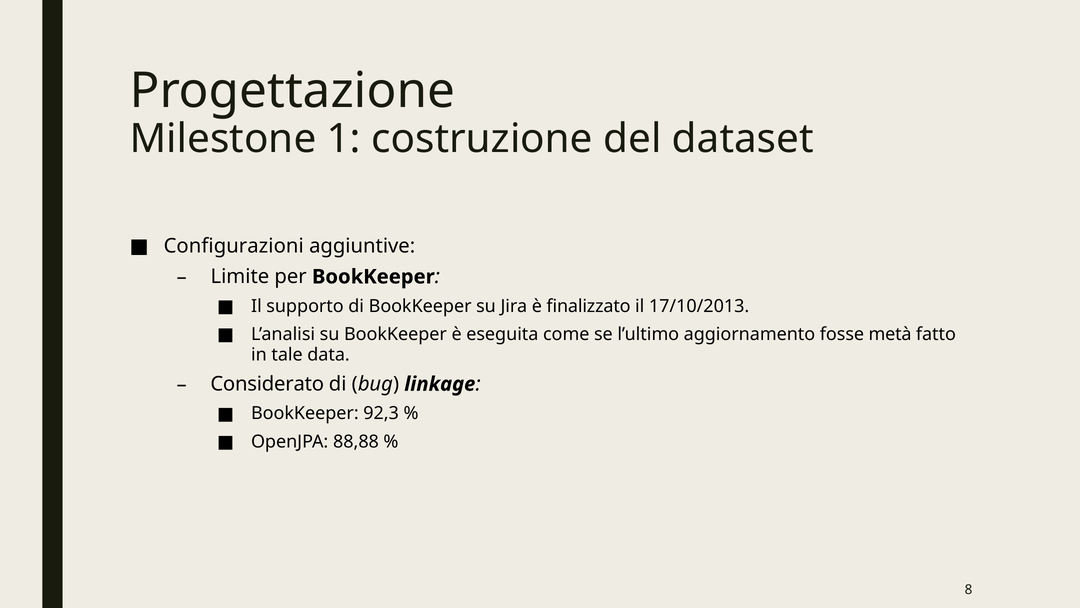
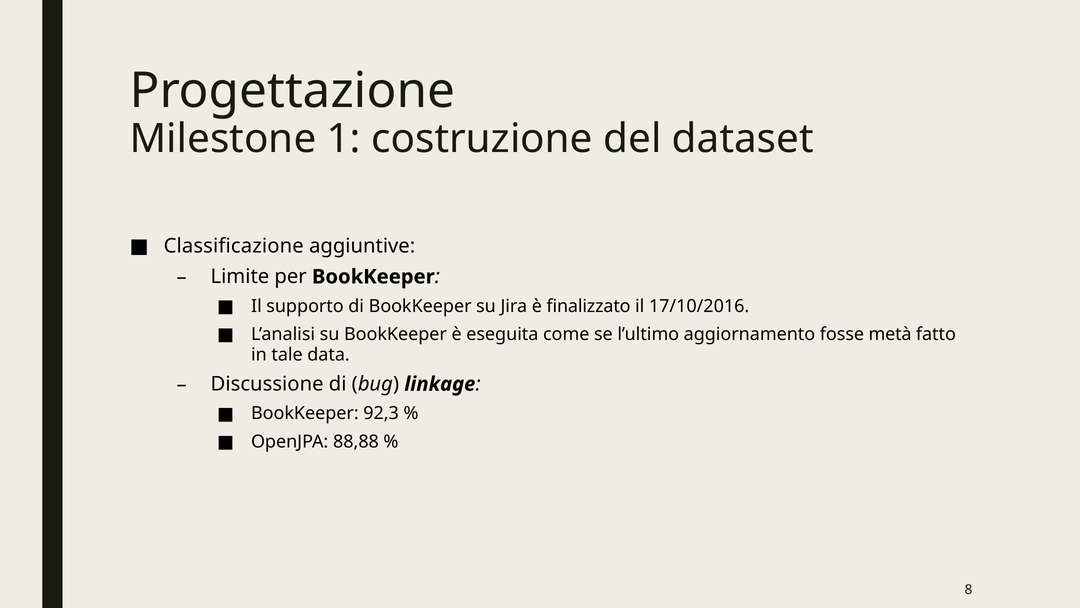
Configurazioni: Configurazioni -> Classificazione
17/10/2013: 17/10/2013 -> 17/10/2016
Considerato: Considerato -> Discussione
